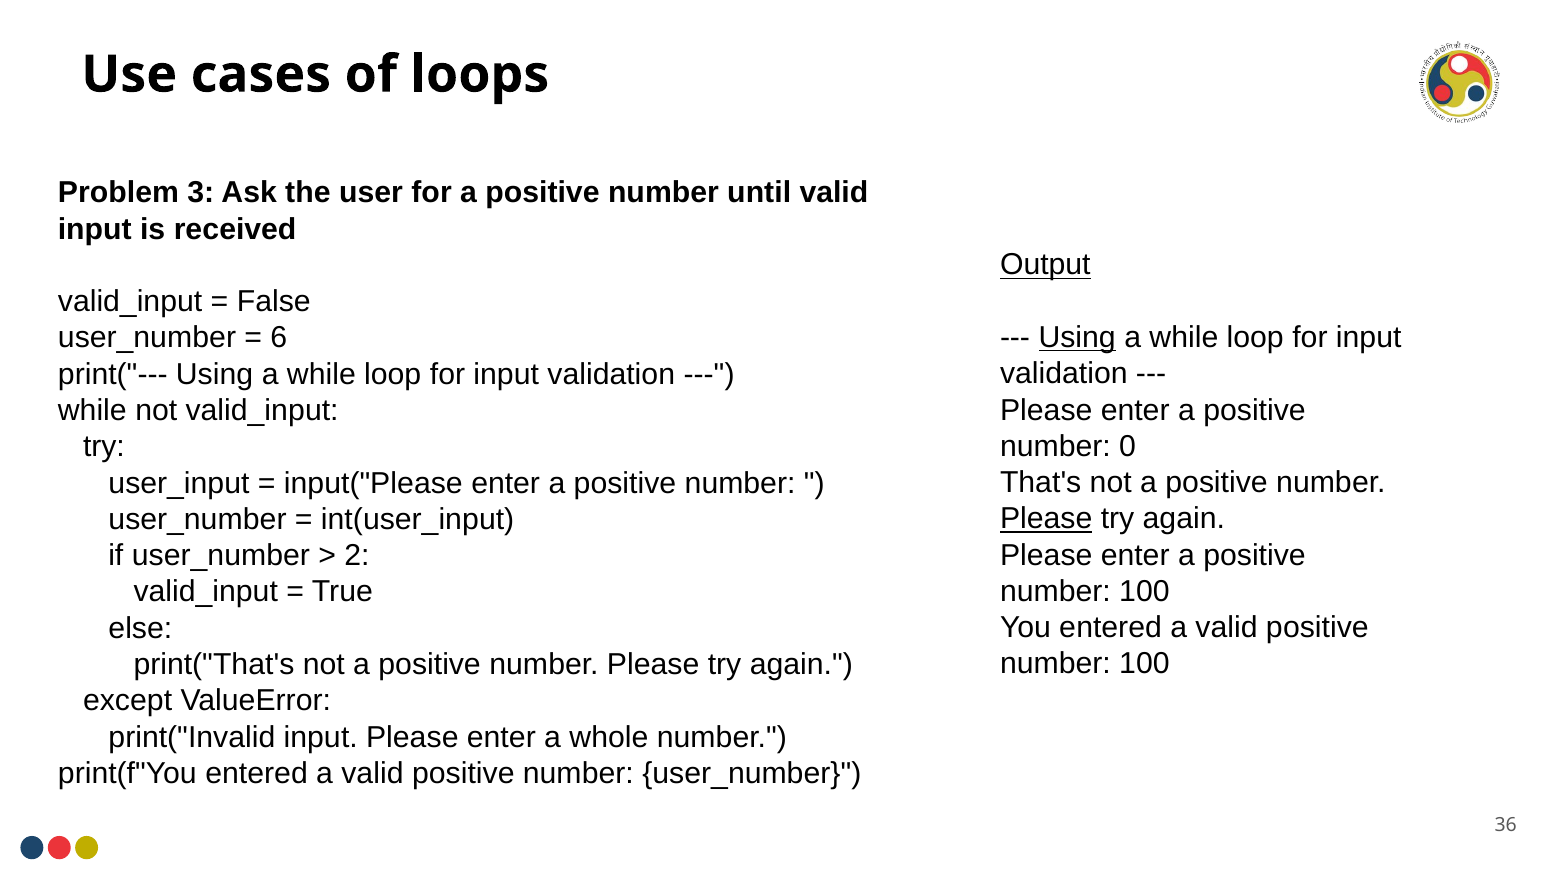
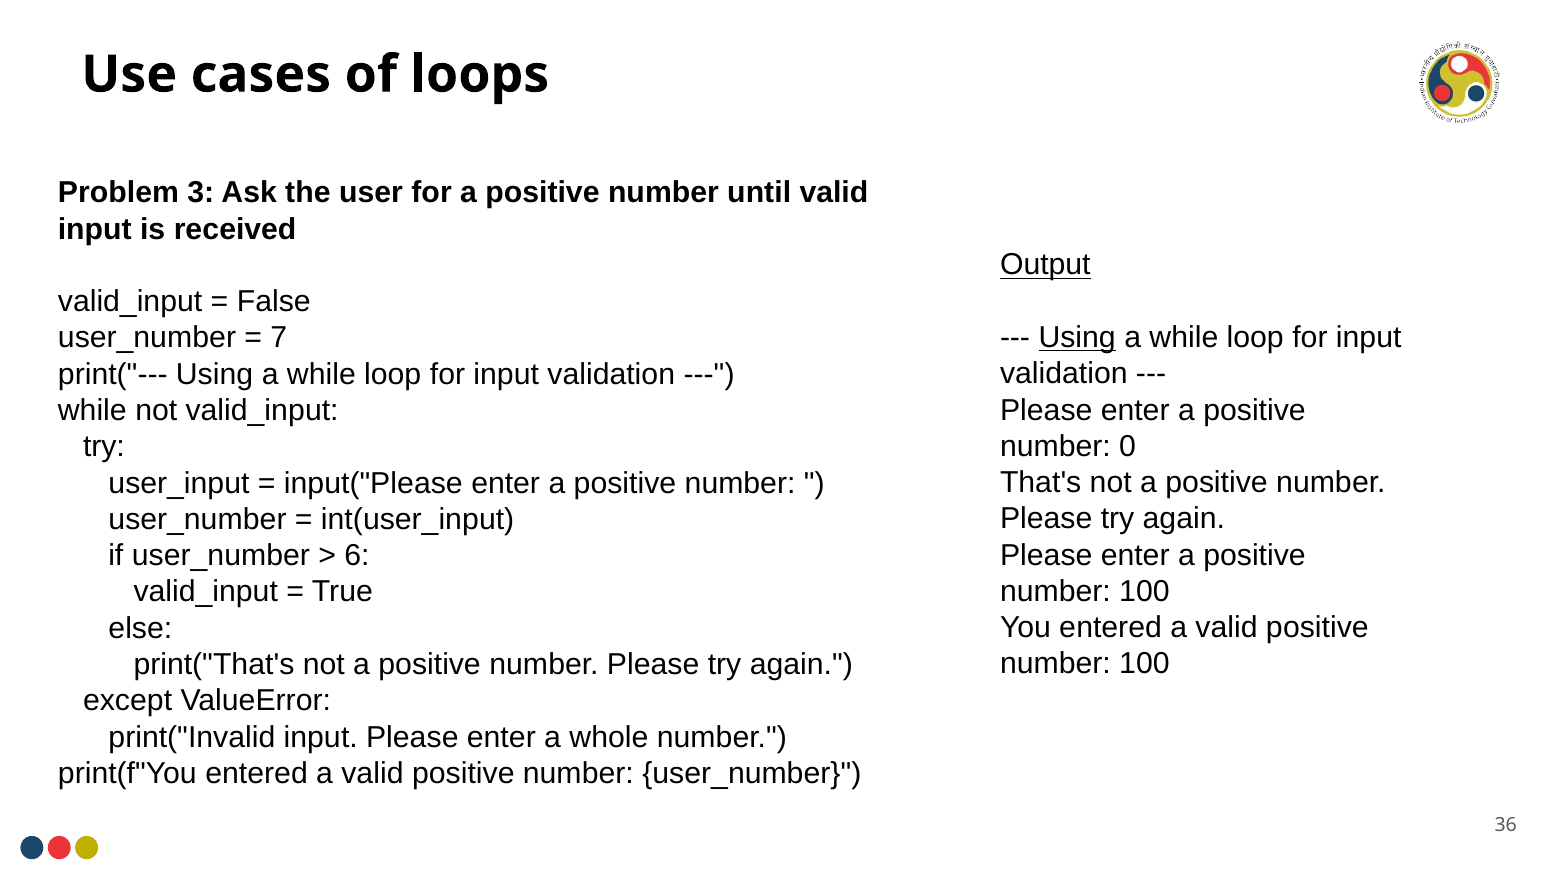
6: 6 -> 7
Please at (1046, 519) underline: present -> none
2: 2 -> 6
